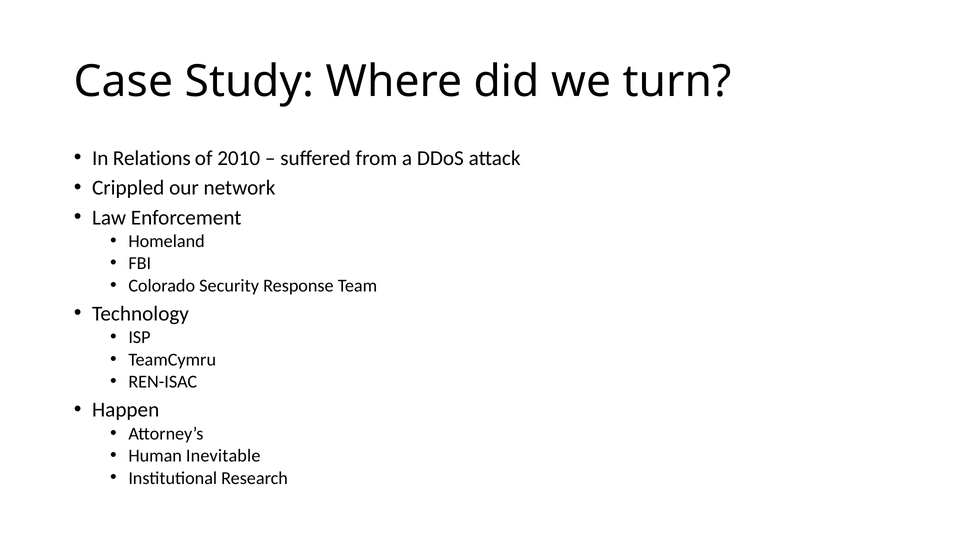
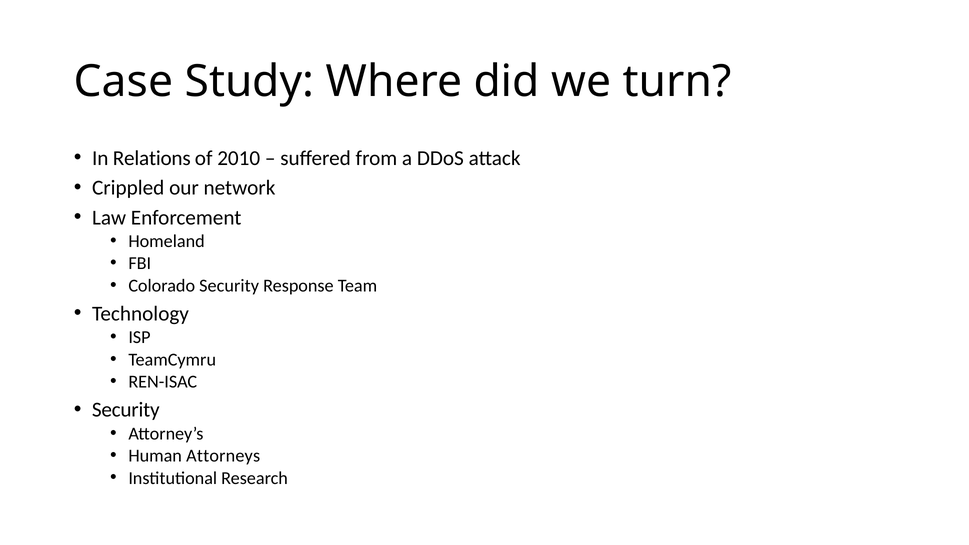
Happen at (126, 410): Happen -> Security
Inevitable: Inevitable -> Attorneys
